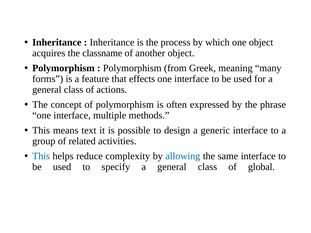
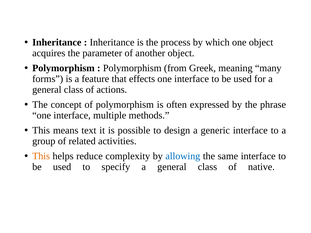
classname: classname -> parameter
This at (41, 156) colour: blue -> orange
global: global -> native
